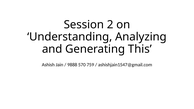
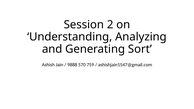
This: This -> Sort
